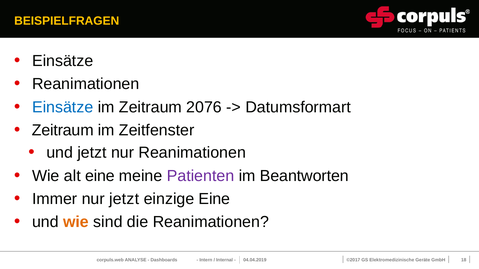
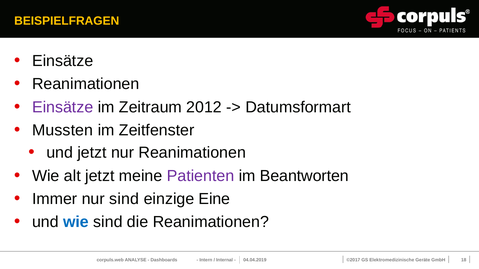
Einsätze at (63, 107) colour: blue -> purple
2076: 2076 -> 2012
Zeitraum at (63, 130): Zeitraum -> Mussten
alt eine: eine -> jetzt
nur jetzt: jetzt -> sind
wie at (76, 222) colour: orange -> blue
